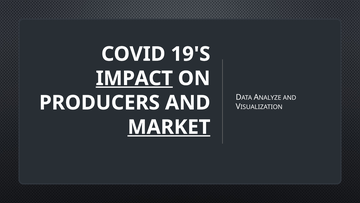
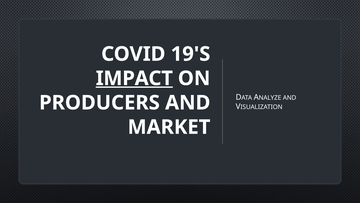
MARKET underline: present -> none
